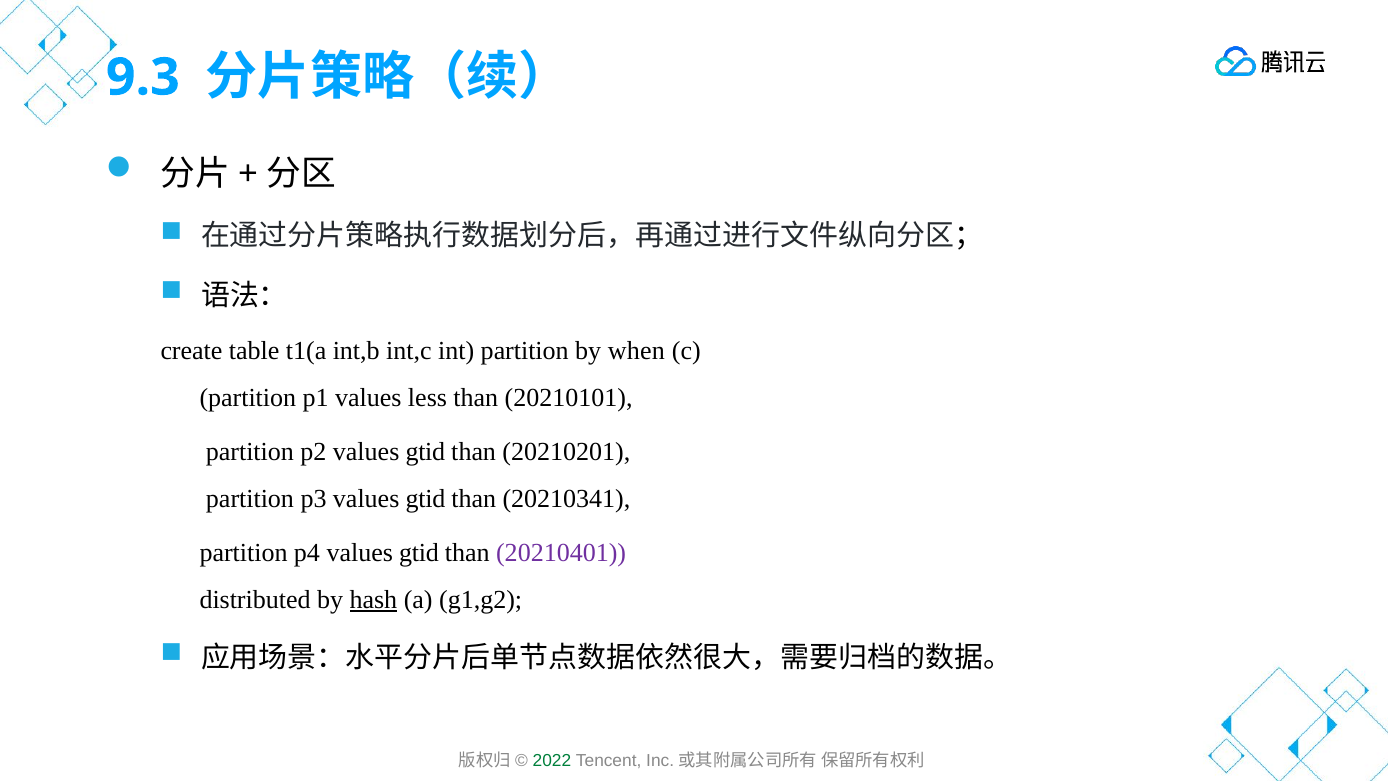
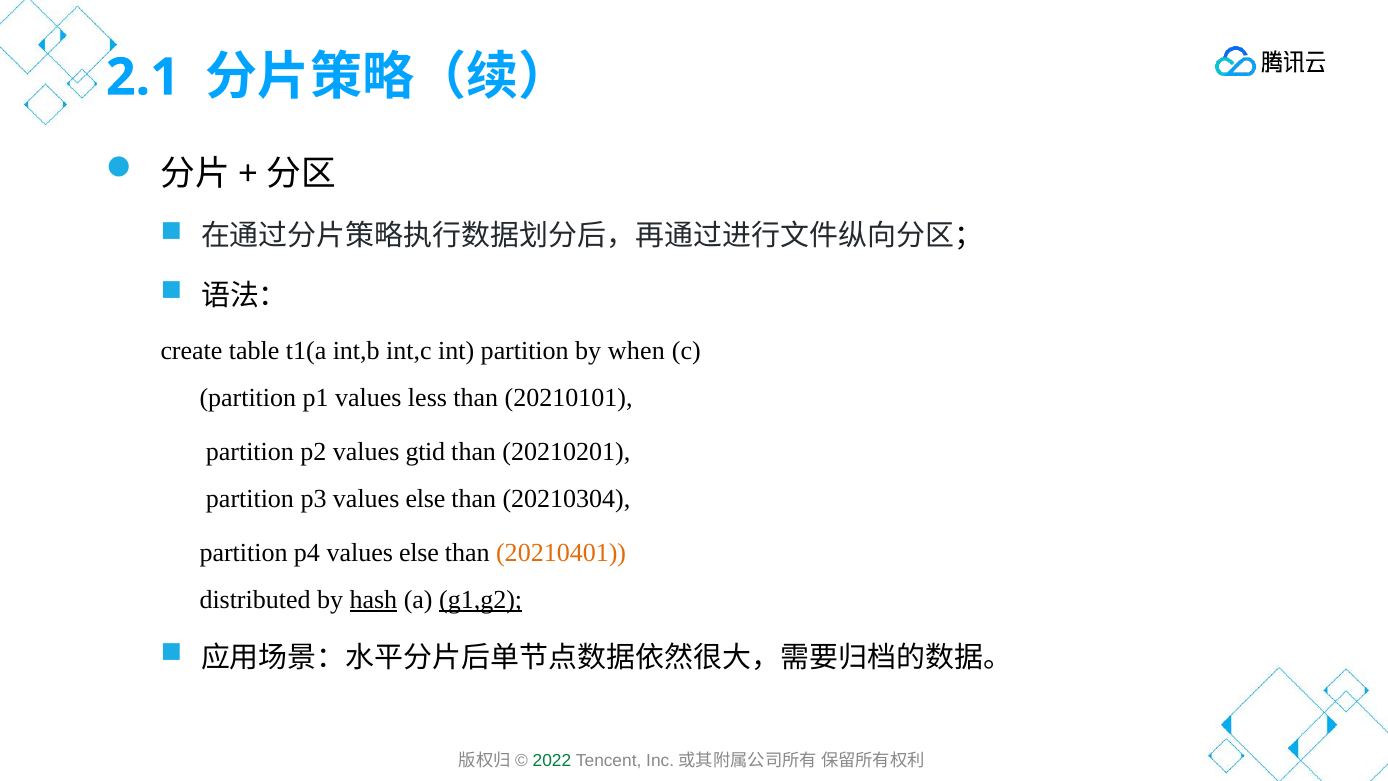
9.3: 9.3 -> 2.1
p3 values gtid: gtid -> else
20210341: 20210341 -> 20210304
p4 values gtid: gtid -> else
20210401 colour: purple -> orange
g1,g2 underline: none -> present
